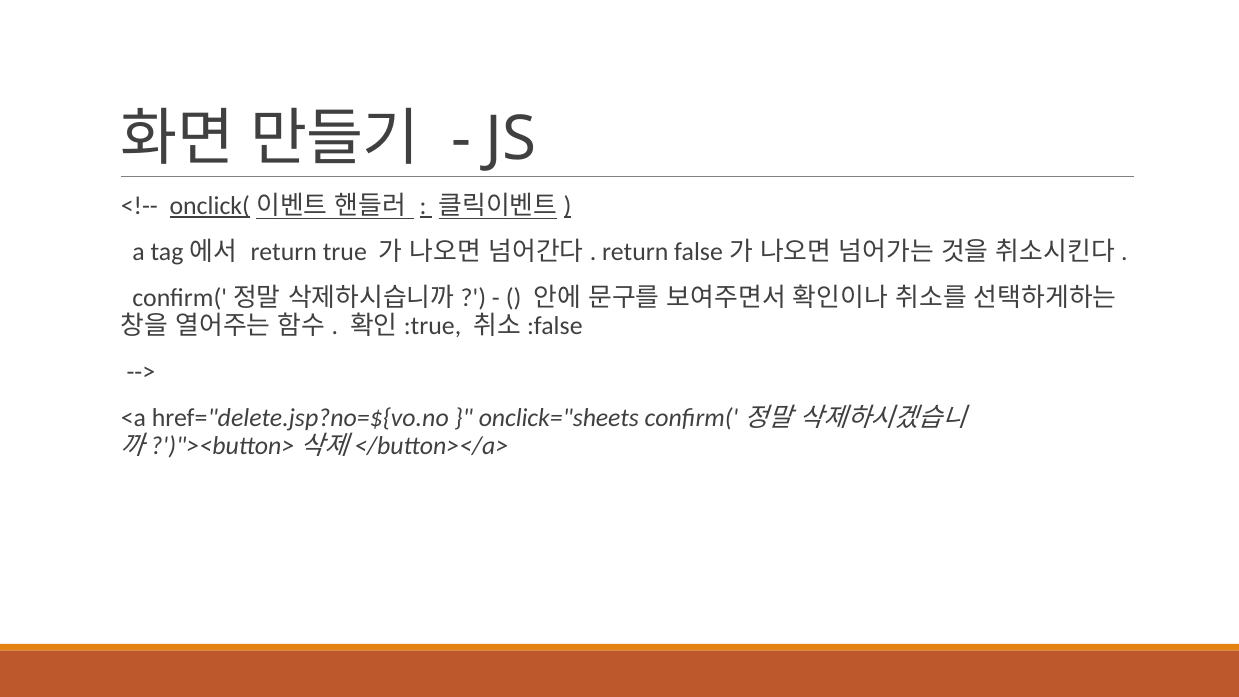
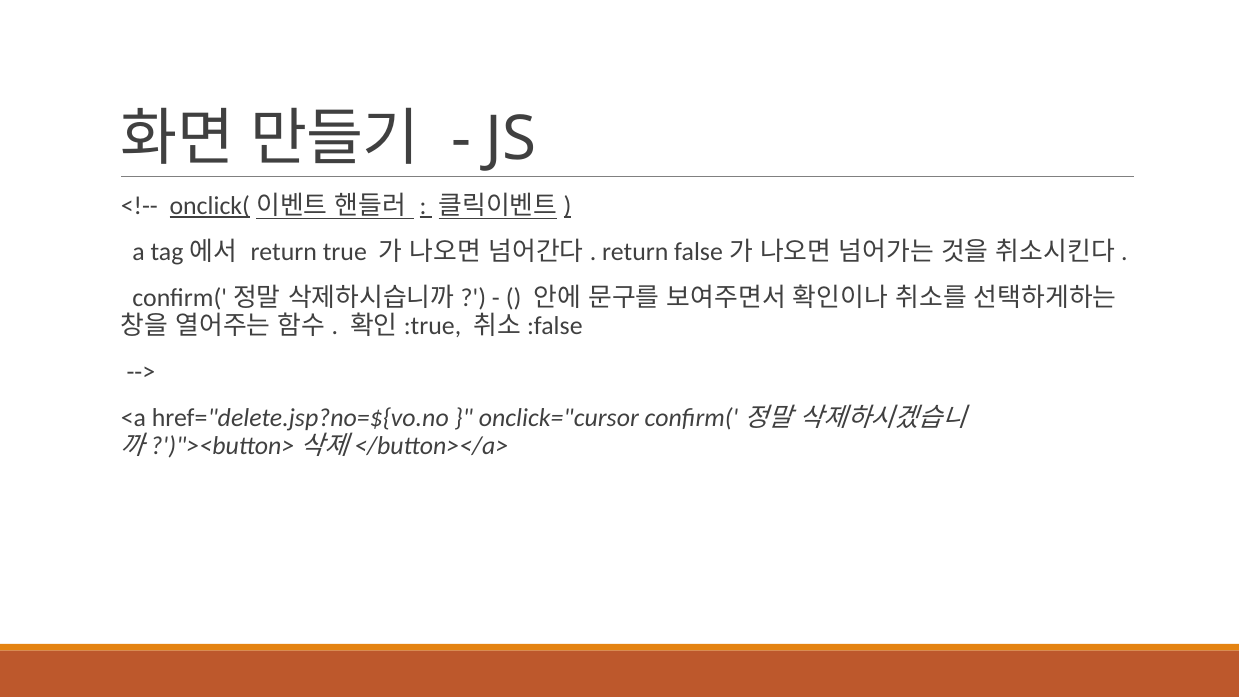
onclick="sheets: onclick="sheets -> onclick="cursor
